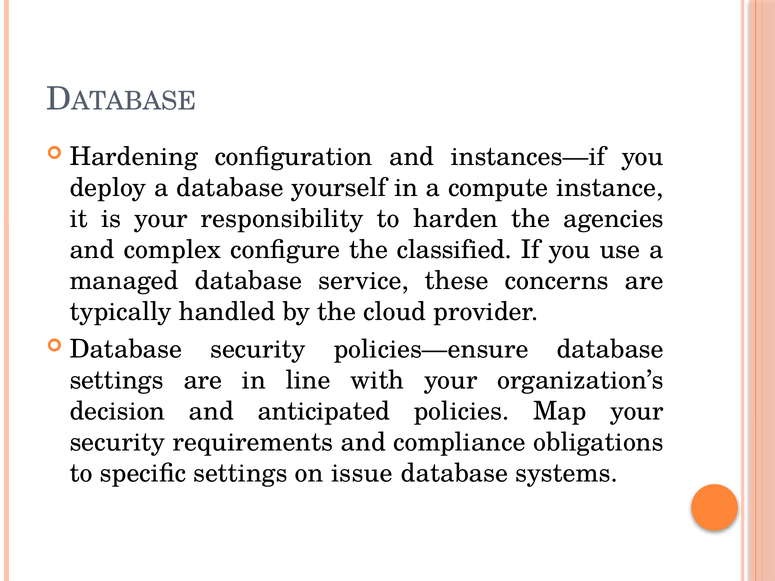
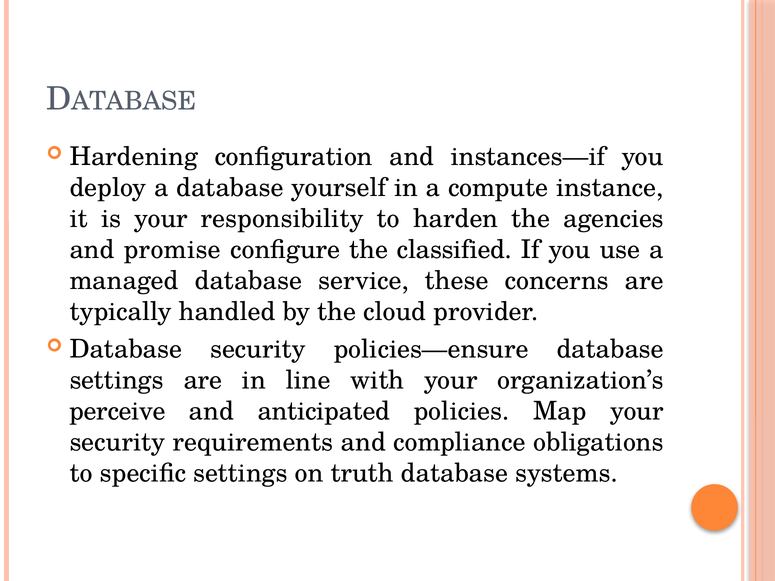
complex: complex -> promise
decision: decision -> perceive
issue: issue -> truth
